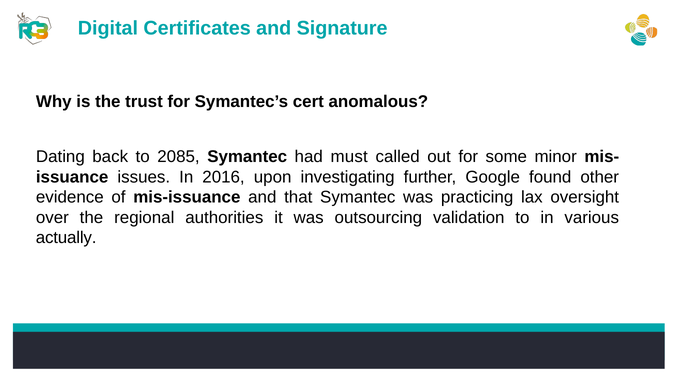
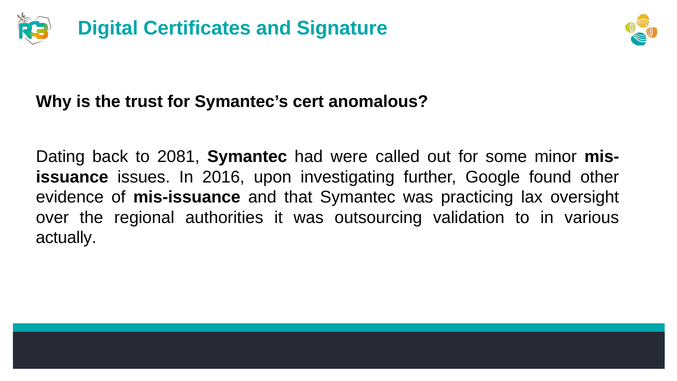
2085: 2085 -> 2081
must: must -> were
